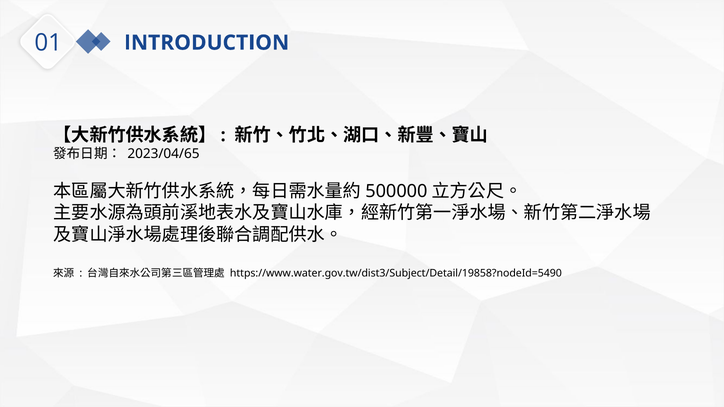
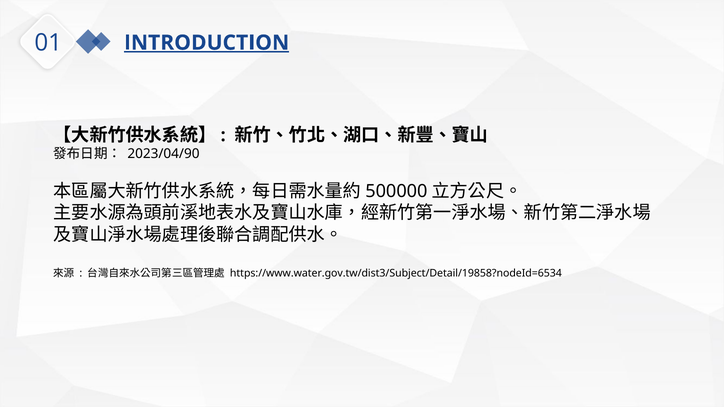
INTRODUCTION underline: none -> present
2023/04/65: 2023/04/65 -> 2023/04/90
https://www.water.gov.tw/dist3/Subject/Detail/19858?nodeId=5490: https://www.water.gov.tw/dist3/Subject/Detail/19858?nodeId=5490 -> https://www.water.gov.tw/dist3/Subject/Detail/19858?nodeId=6534
